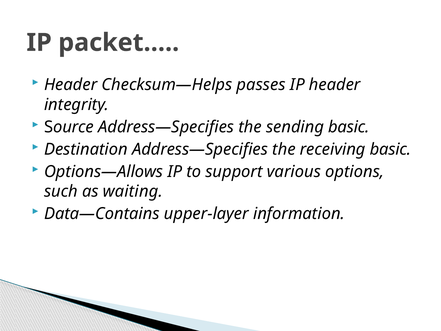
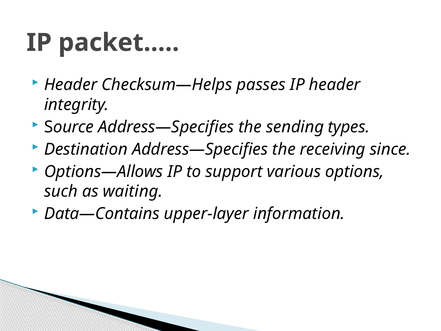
sending basic: basic -> types
receiving basic: basic -> since
